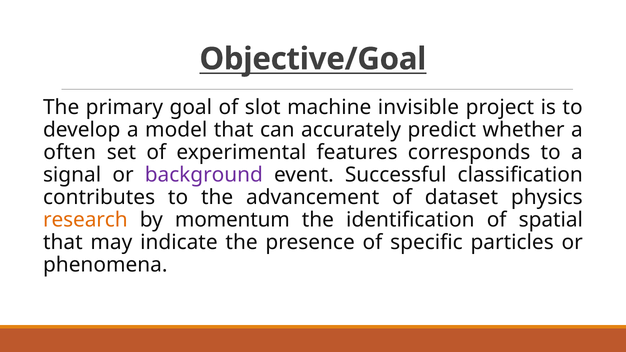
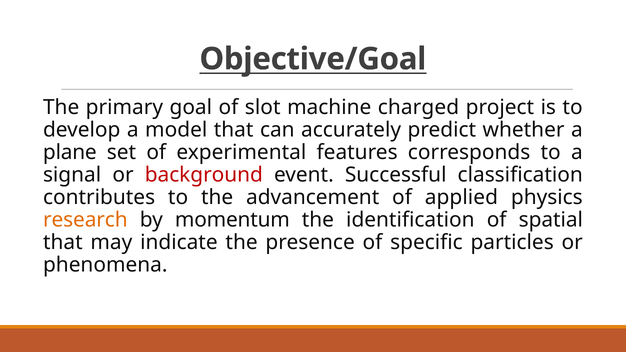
invisible: invisible -> charged
often: often -> plane
background colour: purple -> red
dataset: dataset -> applied
